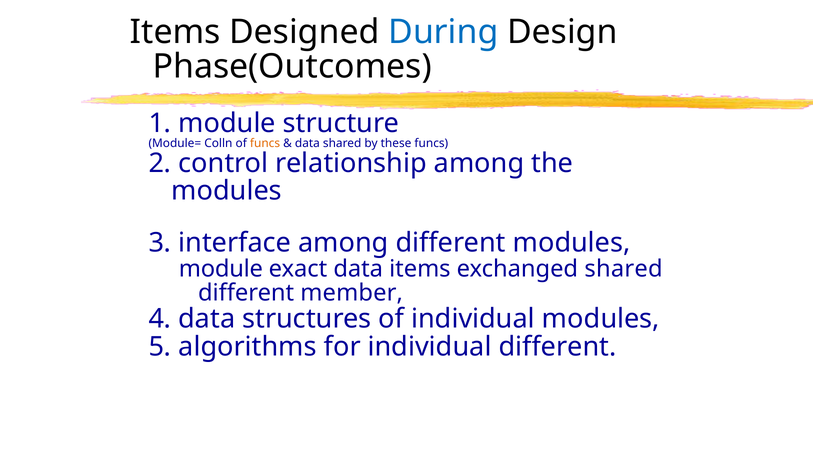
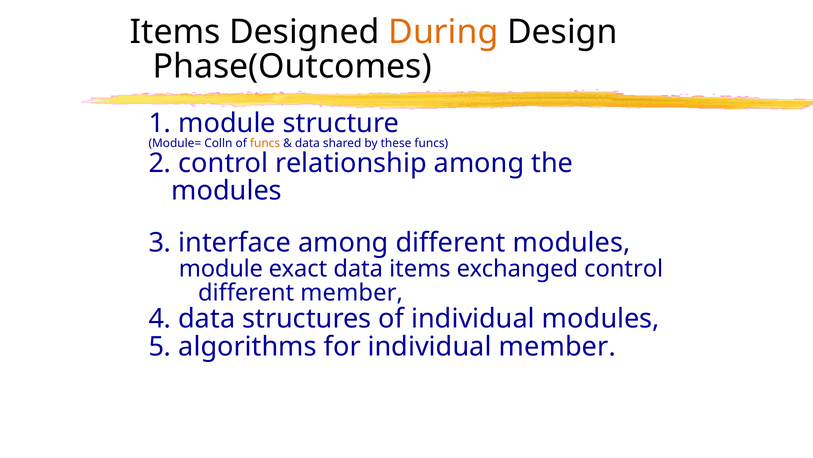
During colour: blue -> orange
exchanged shared: shared -> control
individual different: different -> member
